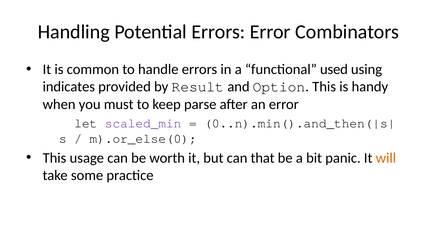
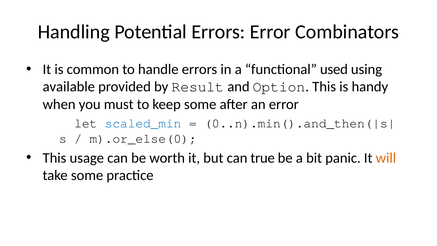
indicates: indicates -> available
keep parse: parse -> some
scaled_min colour: purple -> blue
that: that -> true
